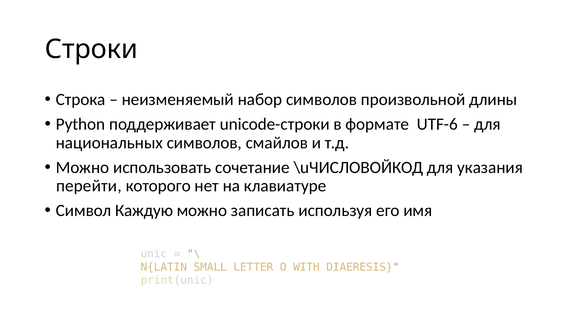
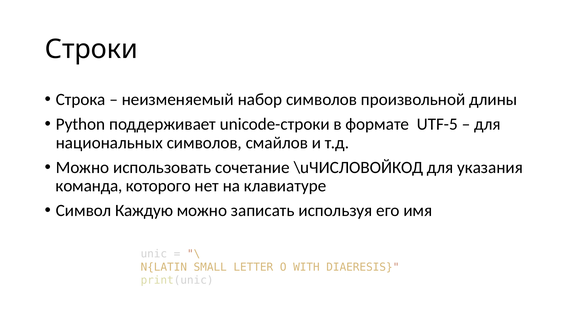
UTF-6: UTF-6 -> UTF-5
перейти: перейти -> команда
